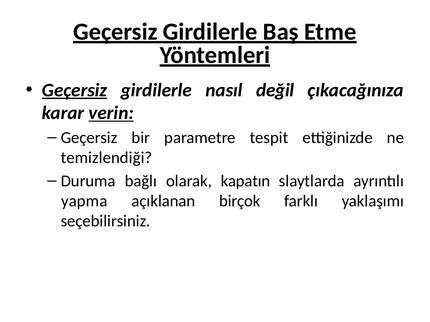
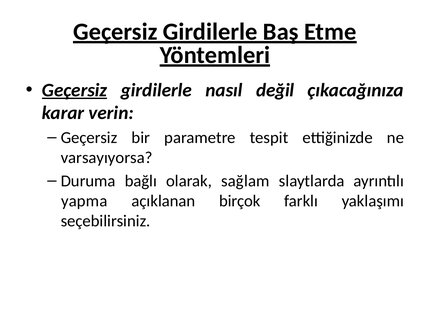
verin underline: present -> none
temizlendiği: temizlendiği -> varsayıyorsa
kapatın: kapatın -> sağlam
